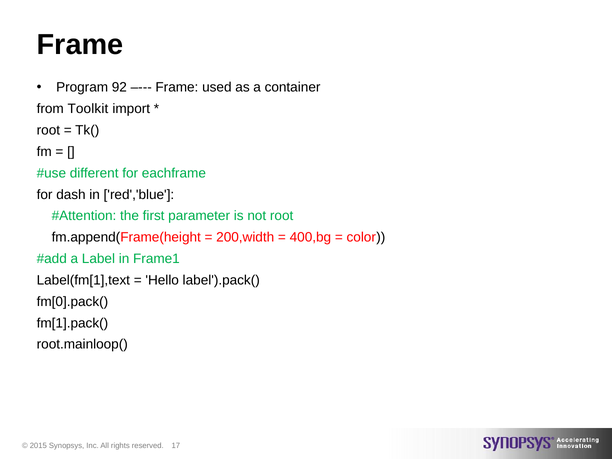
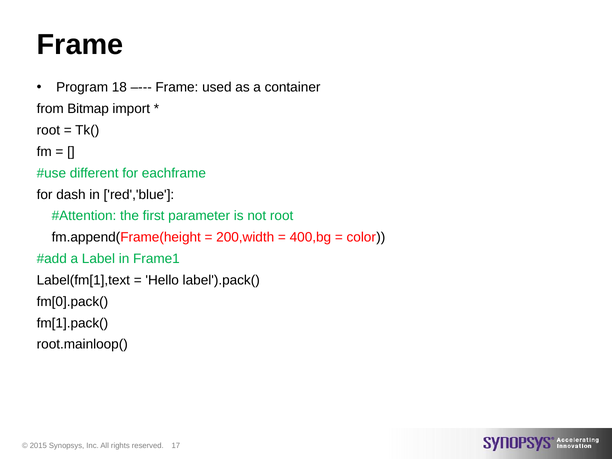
92: 92 -> 18
Toolkit: Toolkit -> Bitmap
